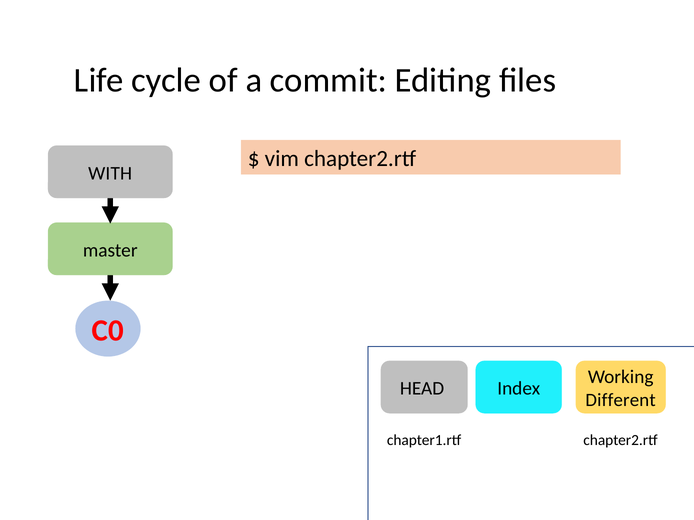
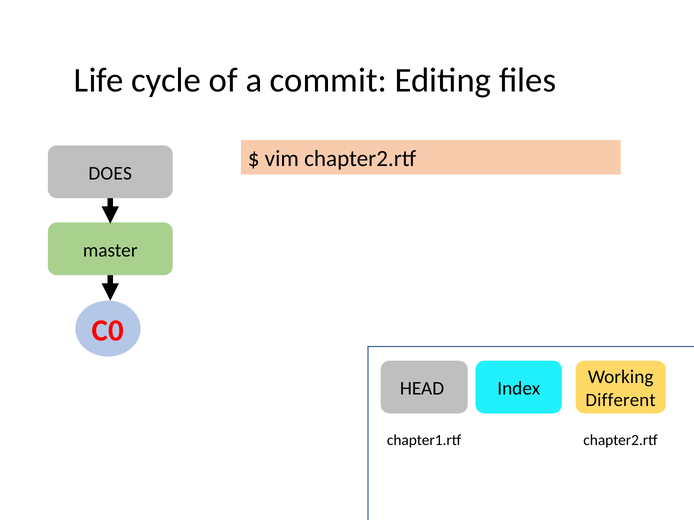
WITH: WITH -> DOES
